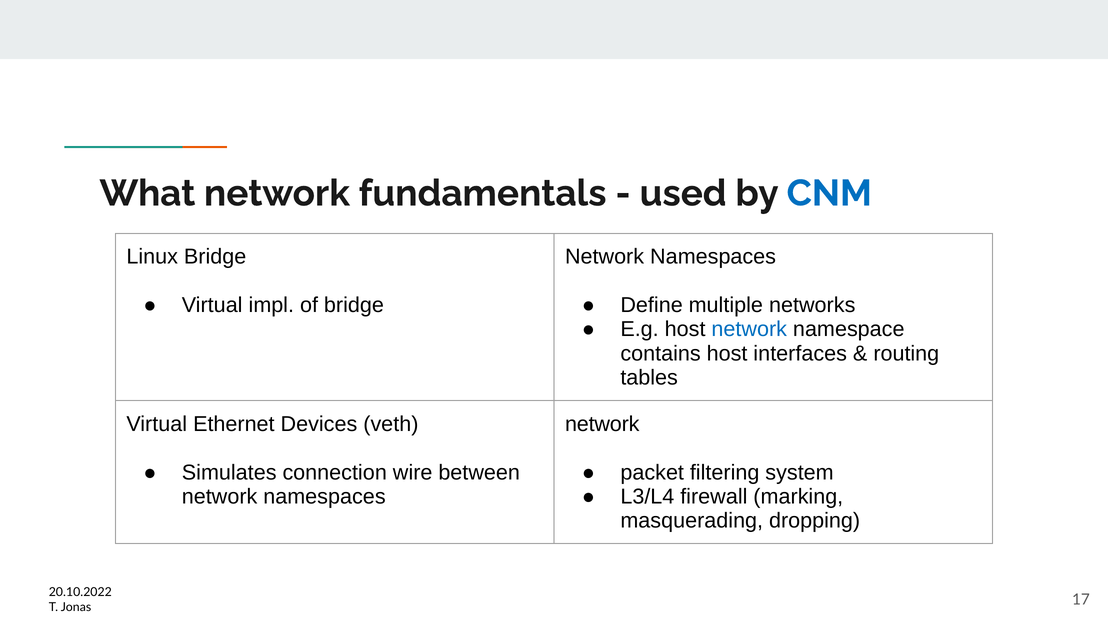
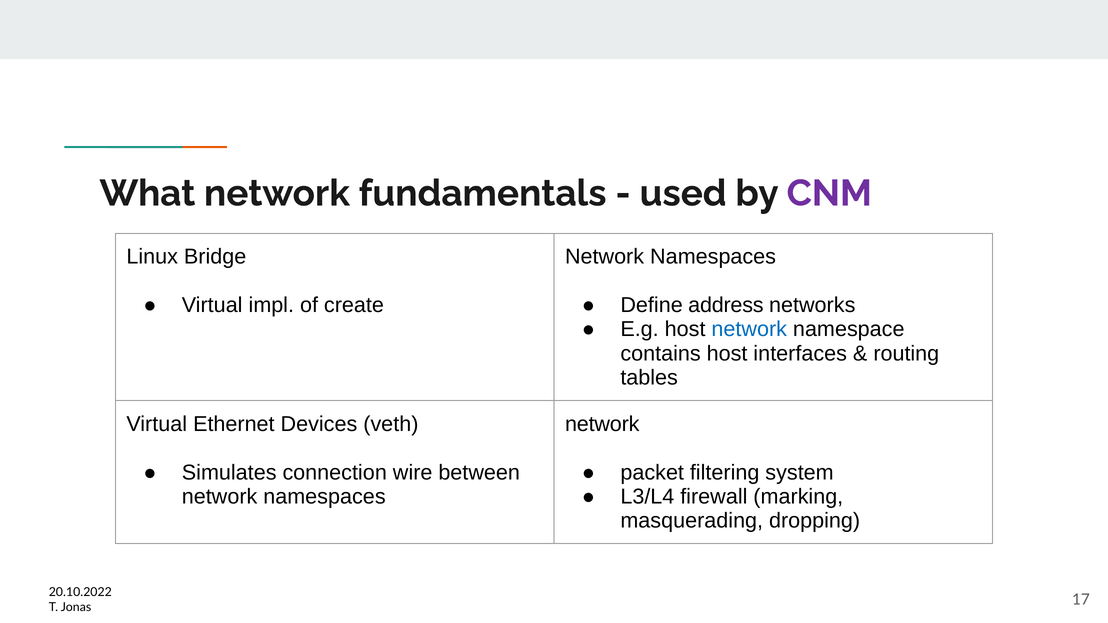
CNM colour: blue -> purple
of bridge: bridge -> create
multiple: multiple -> address
